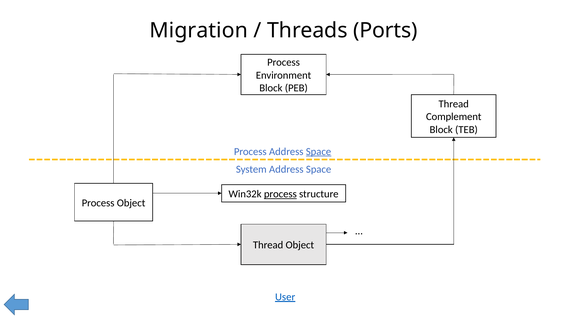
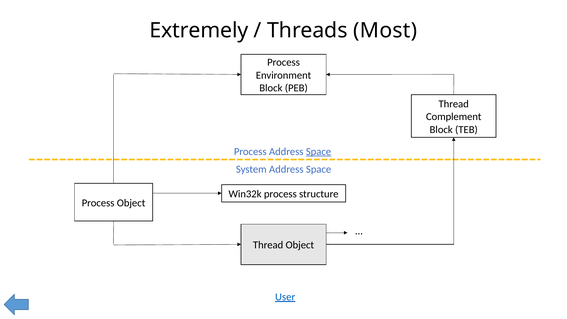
Migration: Migration -> Extremely
Ports: Ports -> Most
process at (280, 194) underline: present -> none
